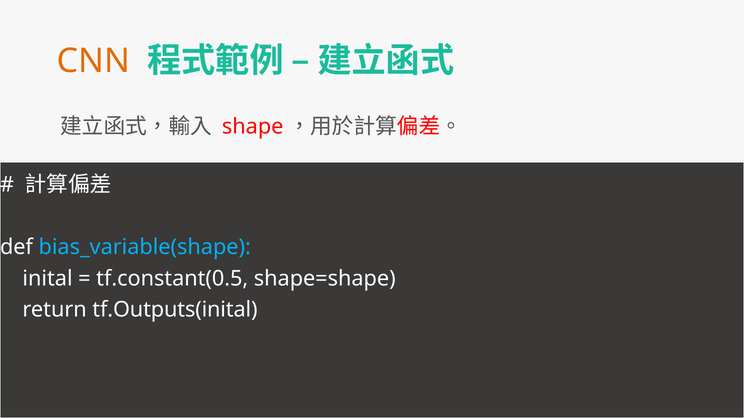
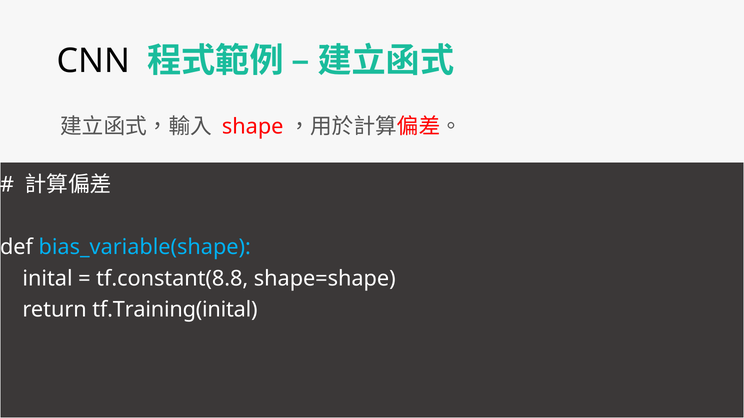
CNN colour: orange -> black
tf.constant(0.5: tf.constant(0.5 -> tf.constant(8.8
tf.Outputs(inital: tf.Outputs(inital -> tf.Training(inital
